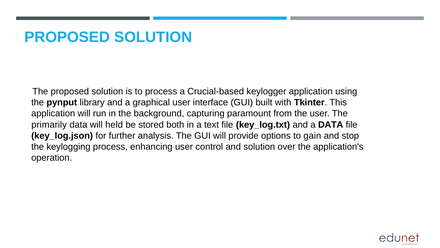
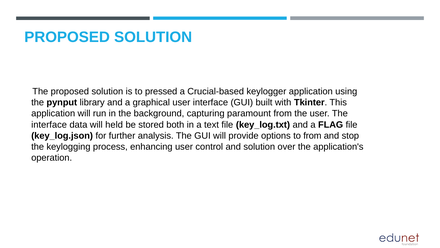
to process: process -> pressed
primarily at (49, 124): primarily -> interface
a DATA: DATA -> FLAG
to gain: gain -> from
